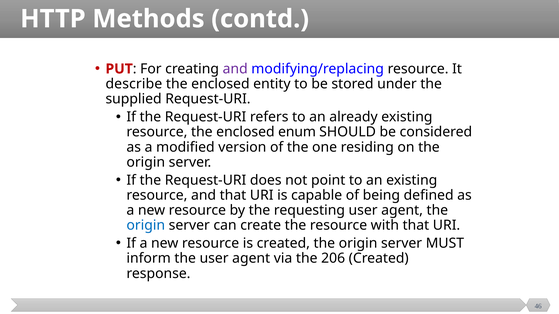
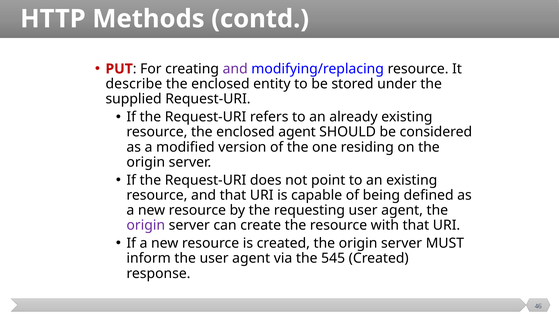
enclosed enum: enum -> agent
origin at (146, 226) colour: blue -> purple
206: 206 -> 545
